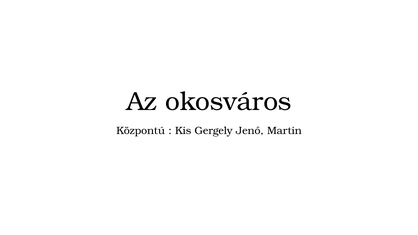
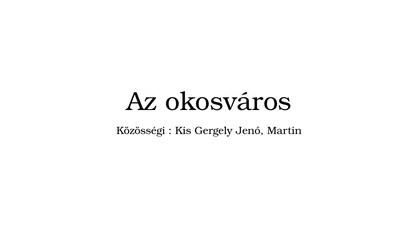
Központú: Központú -> Közösségi
